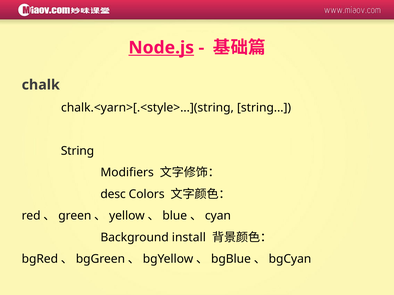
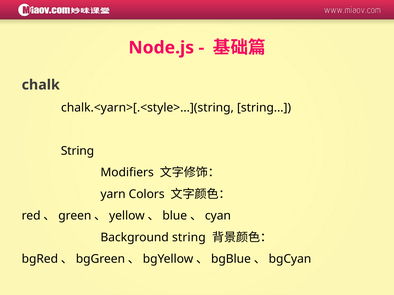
Node.js underline: present -> none
desc: desc -> yarn
Background install: install -> string
